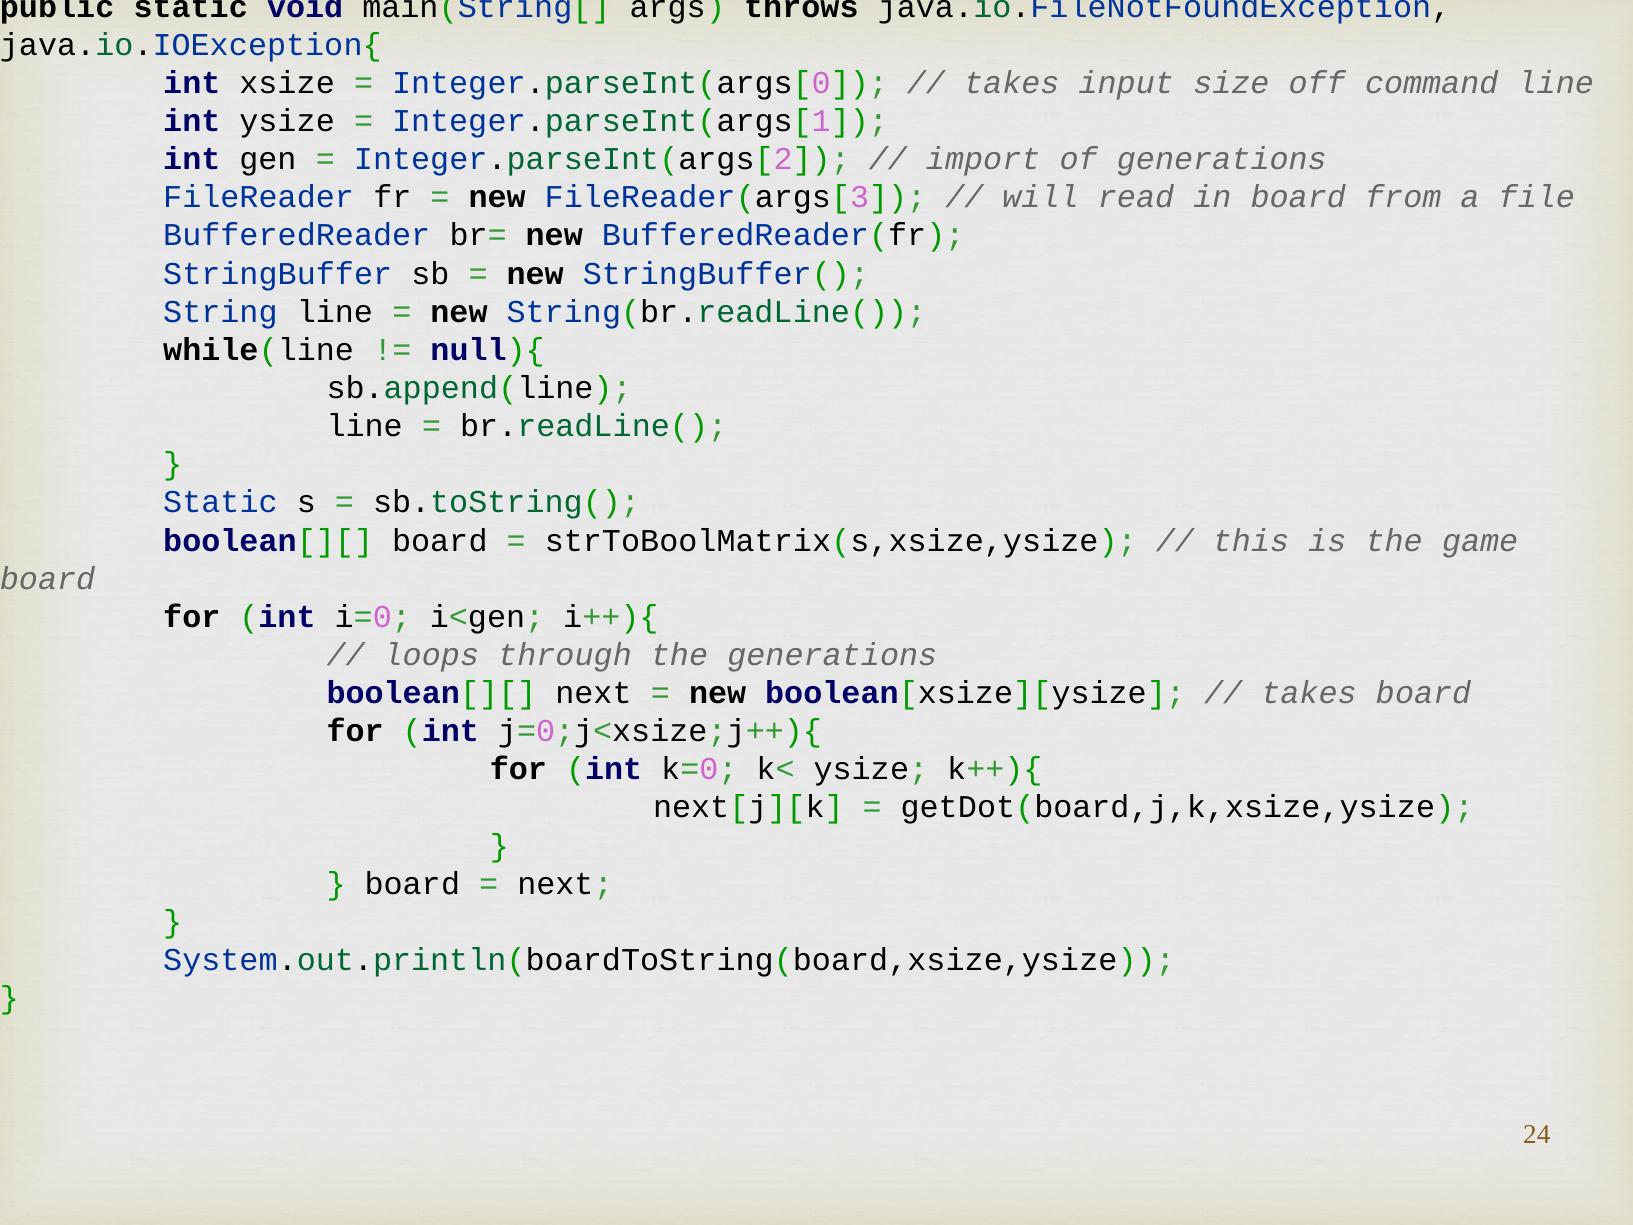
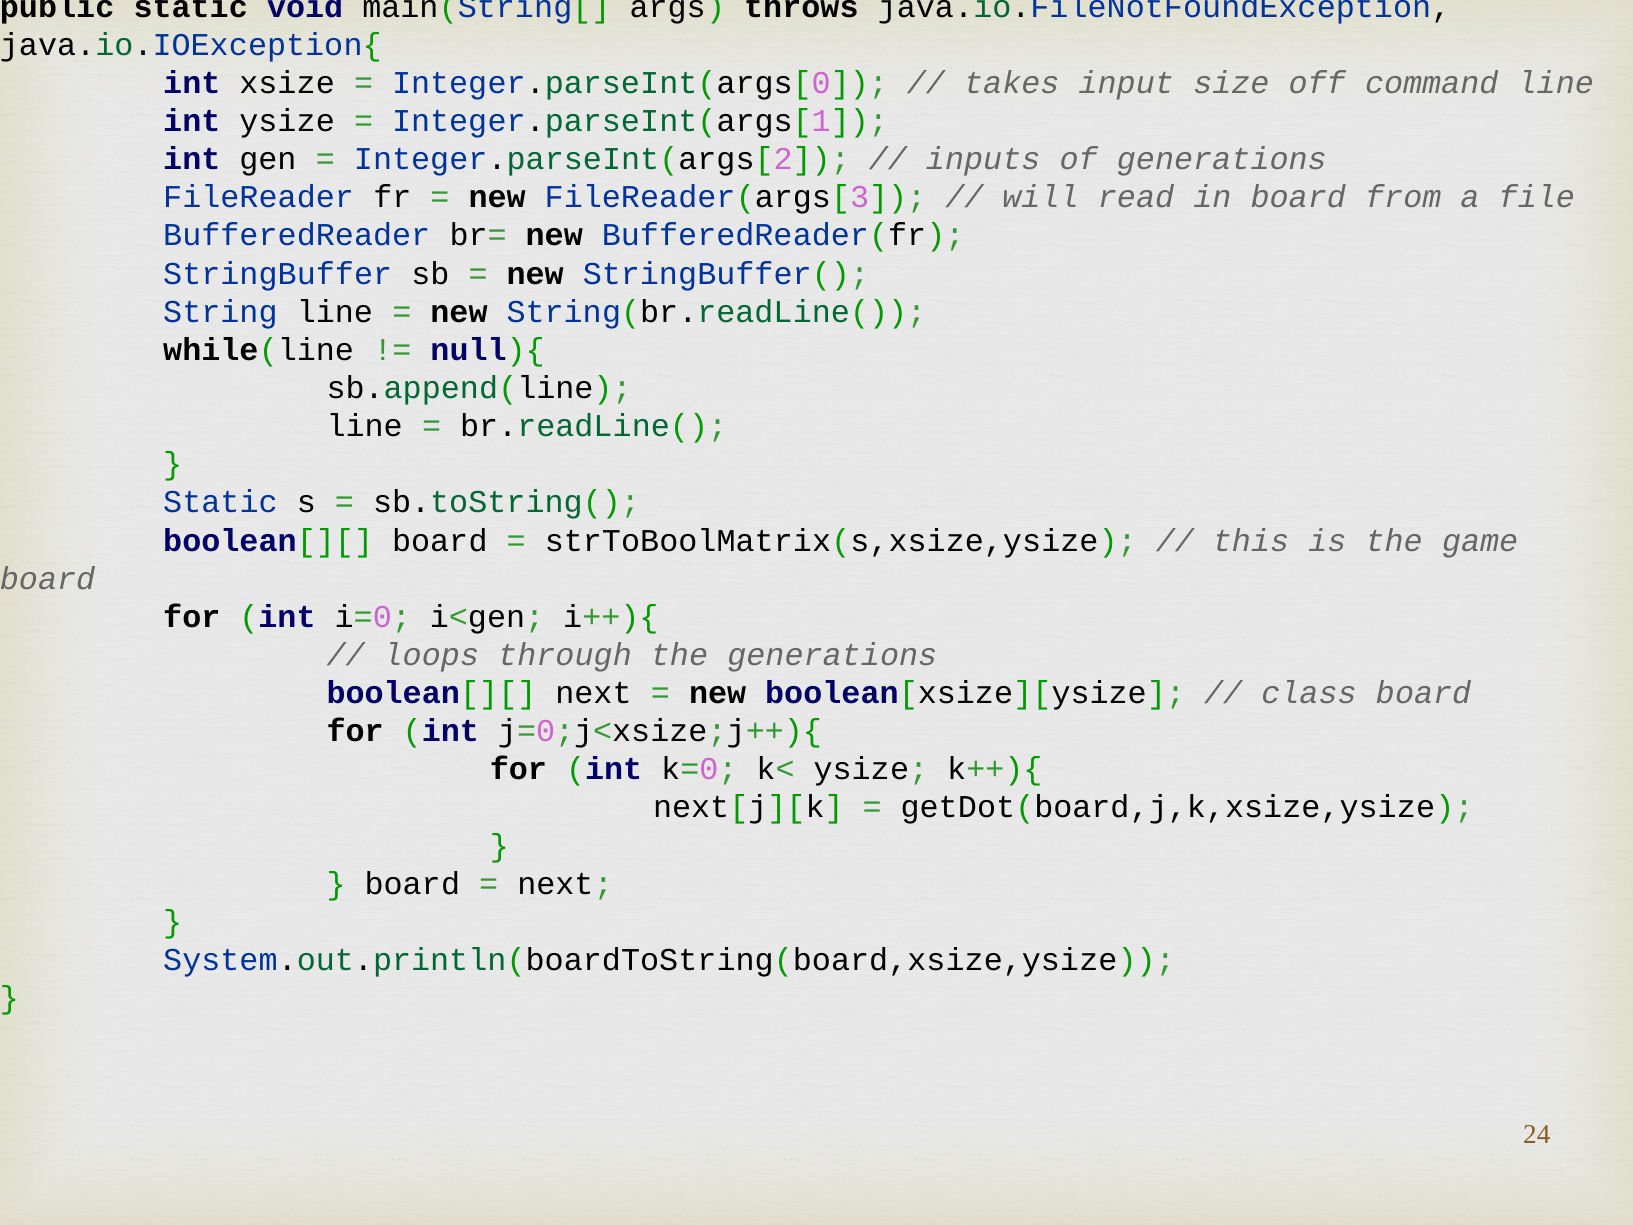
import: import -> inputs
takes at (1309, 693): takes -> class
